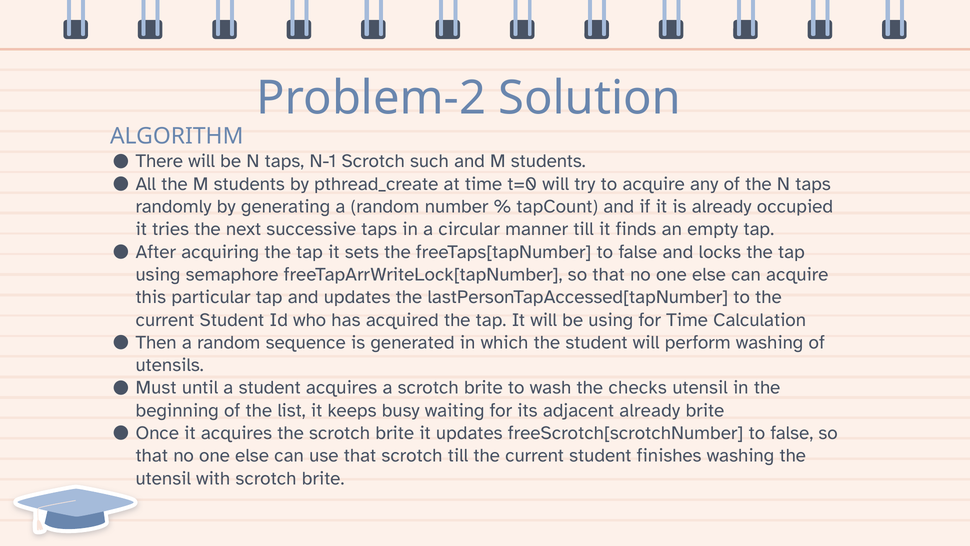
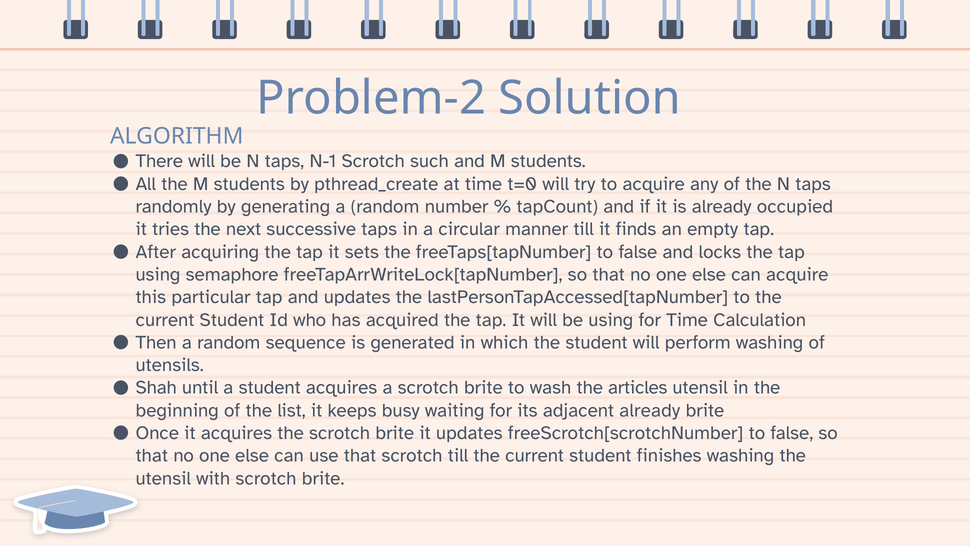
Must: Must -> Shah
checks: checks -> articles
